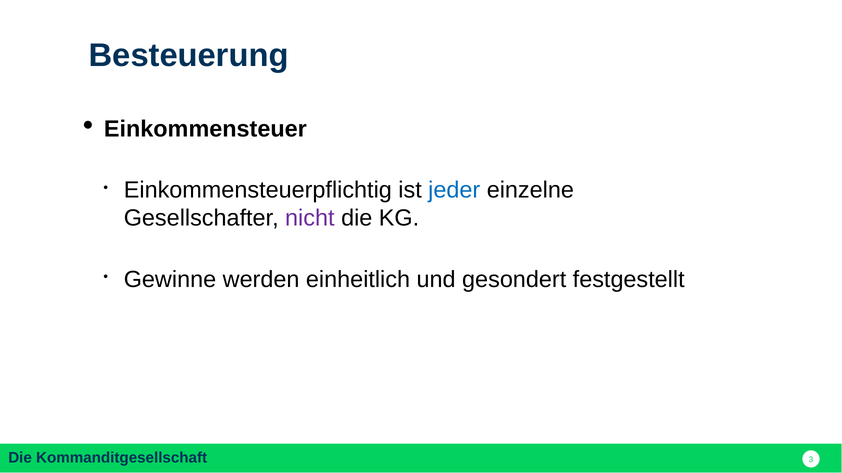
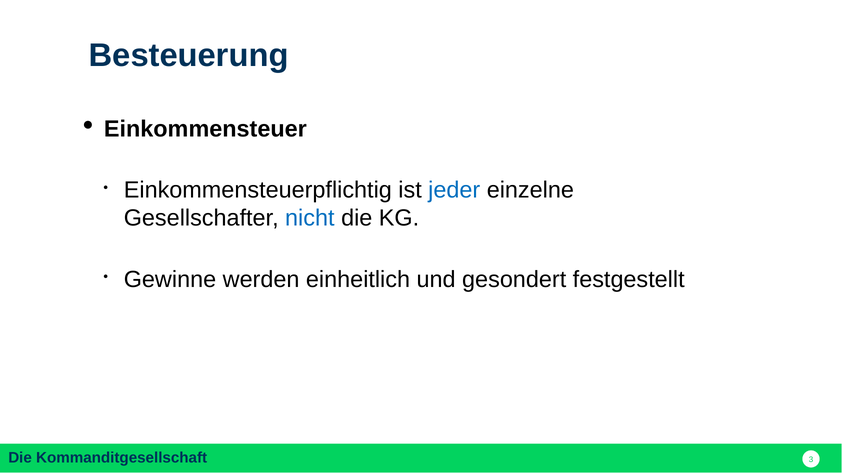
nicht colour: purple -> blue
